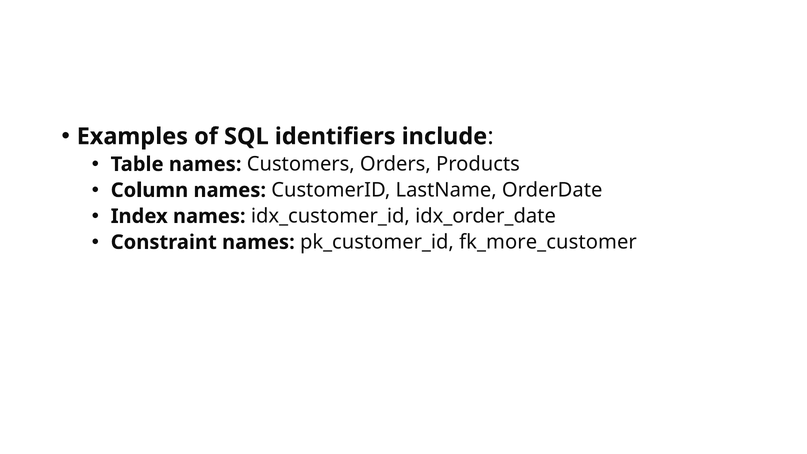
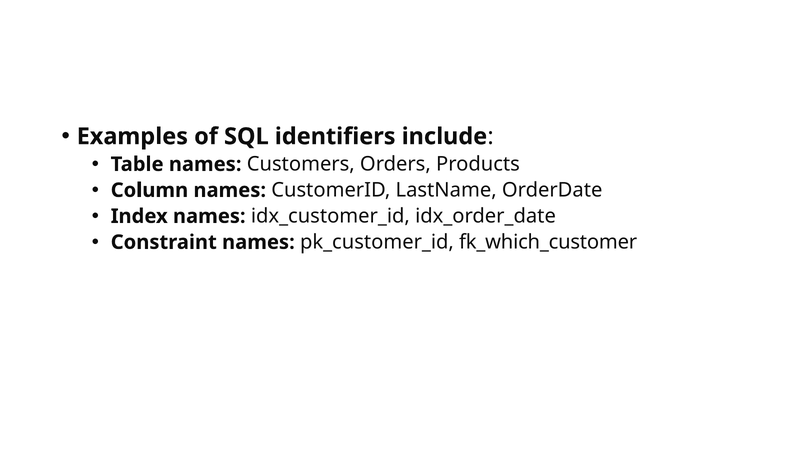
fk_more_customer: fk_more_customer -> fk_which_customer
